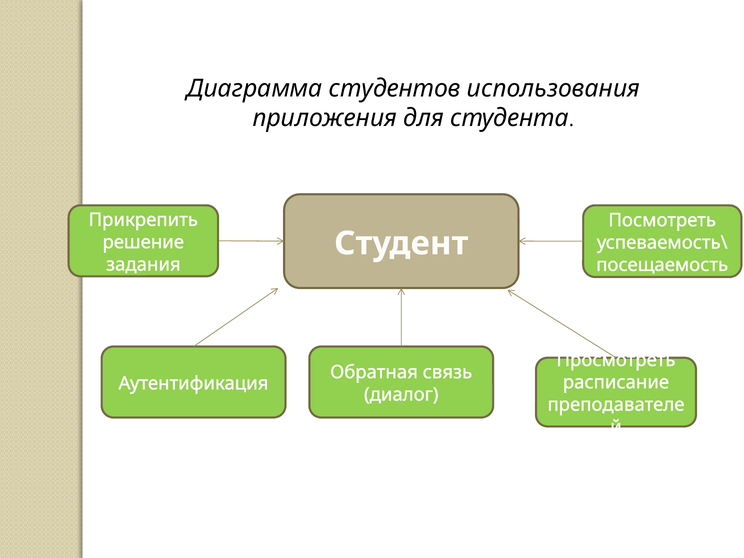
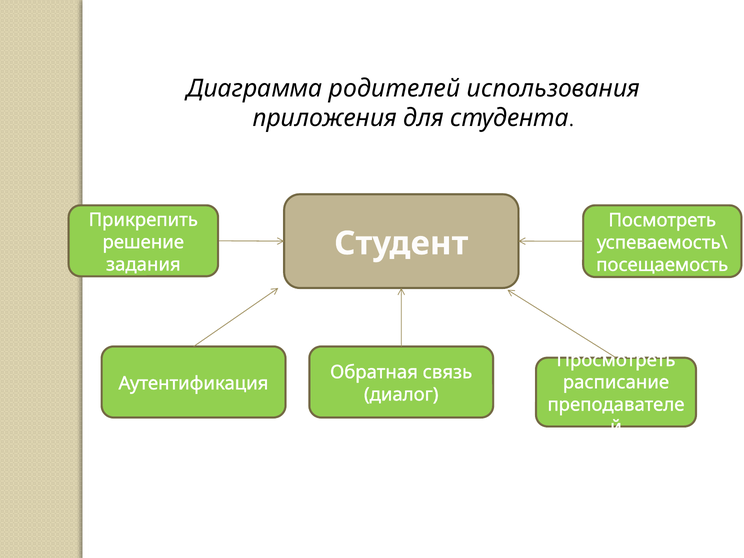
студентов: студентов -> родителей
